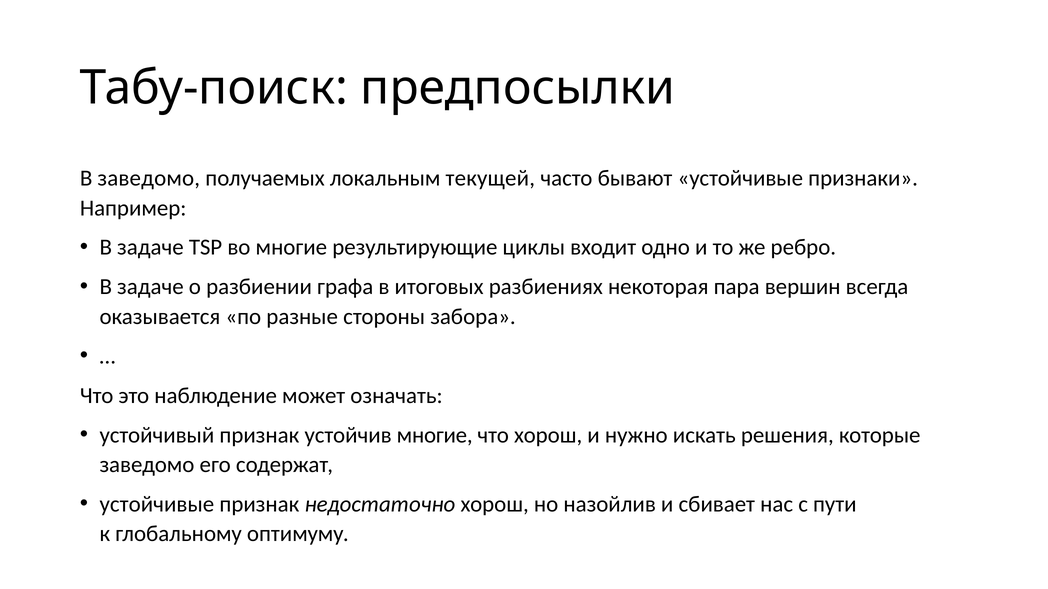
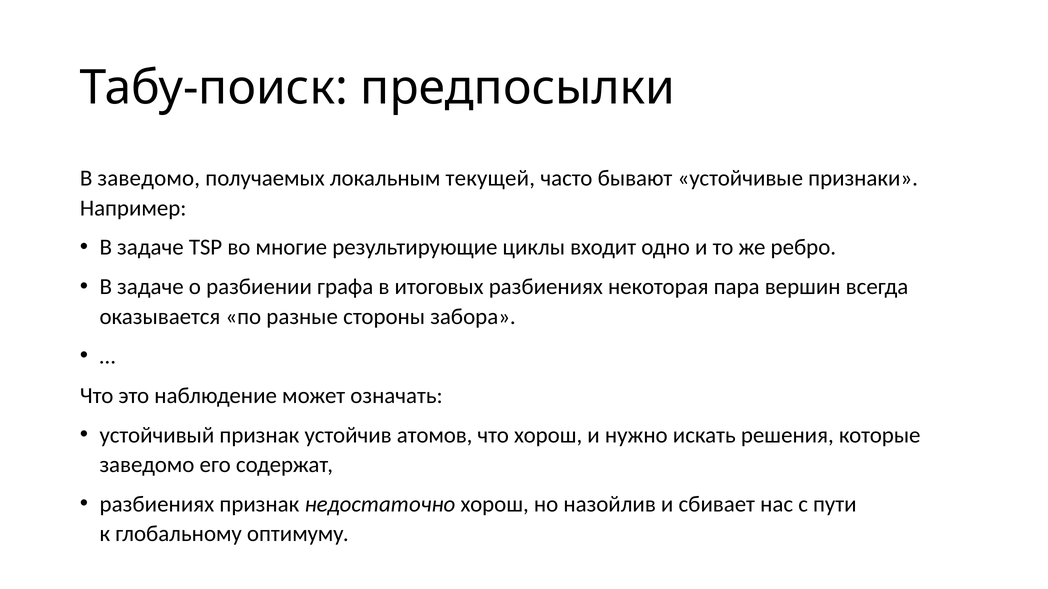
устойчив многие: многие -> атомов
устойчивые at (157, 505): устойчивые -> разбиениях
